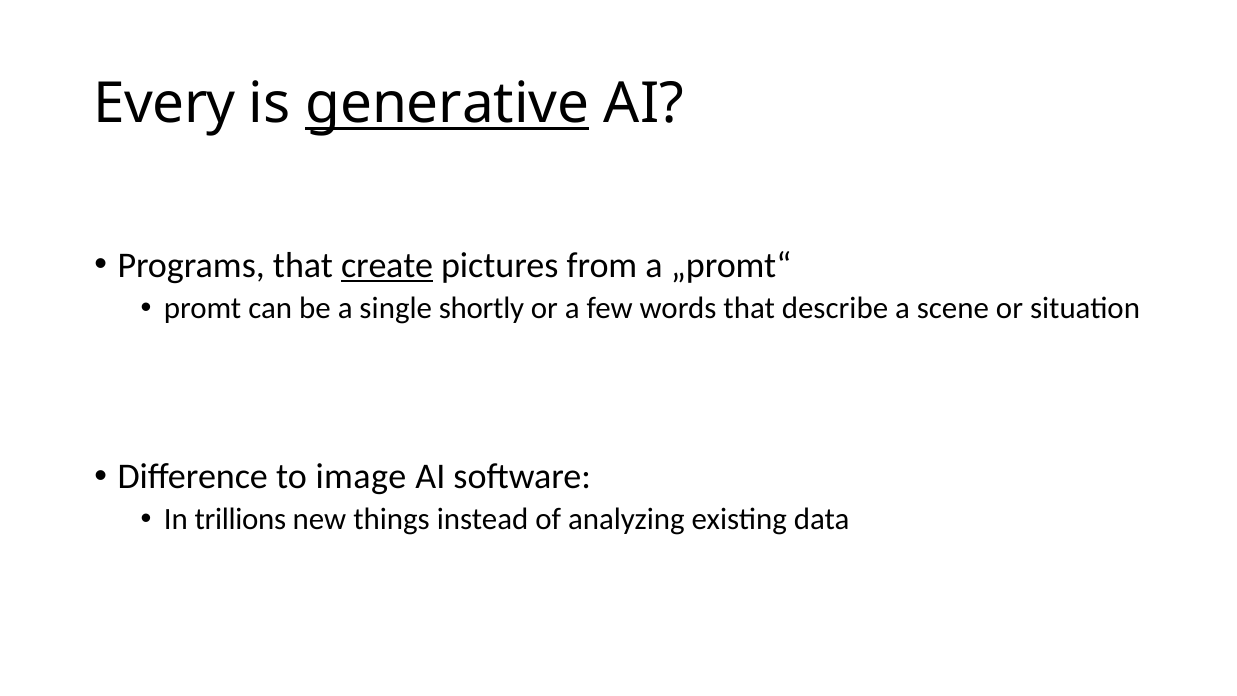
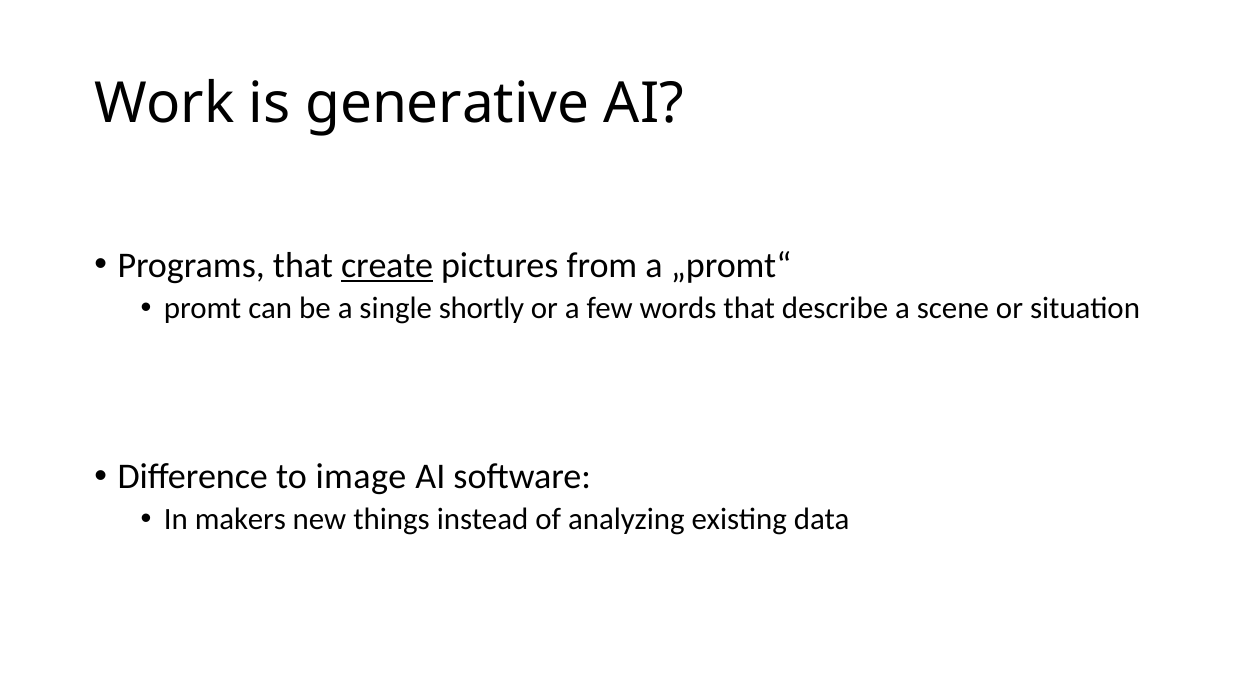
Every: Every -> Work
generative underline: present -> none
trillions: trillions -> makers
